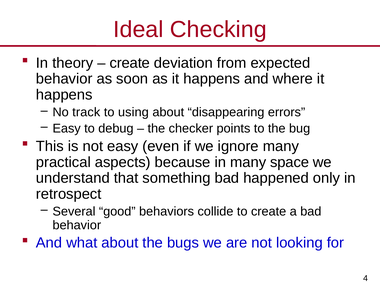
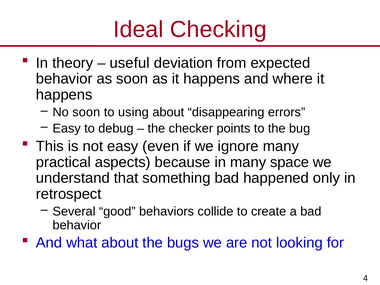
create at (130, 63): create -> useful
No track: track -> soon
